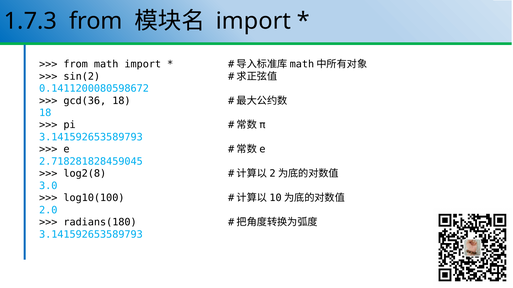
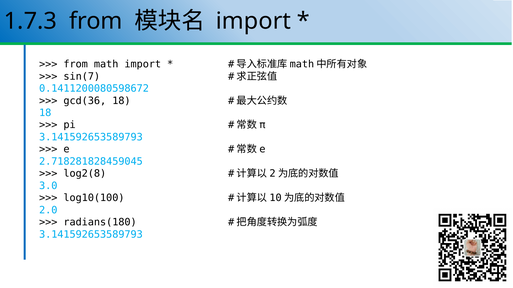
sin(2: sin(2 -> sin(7
